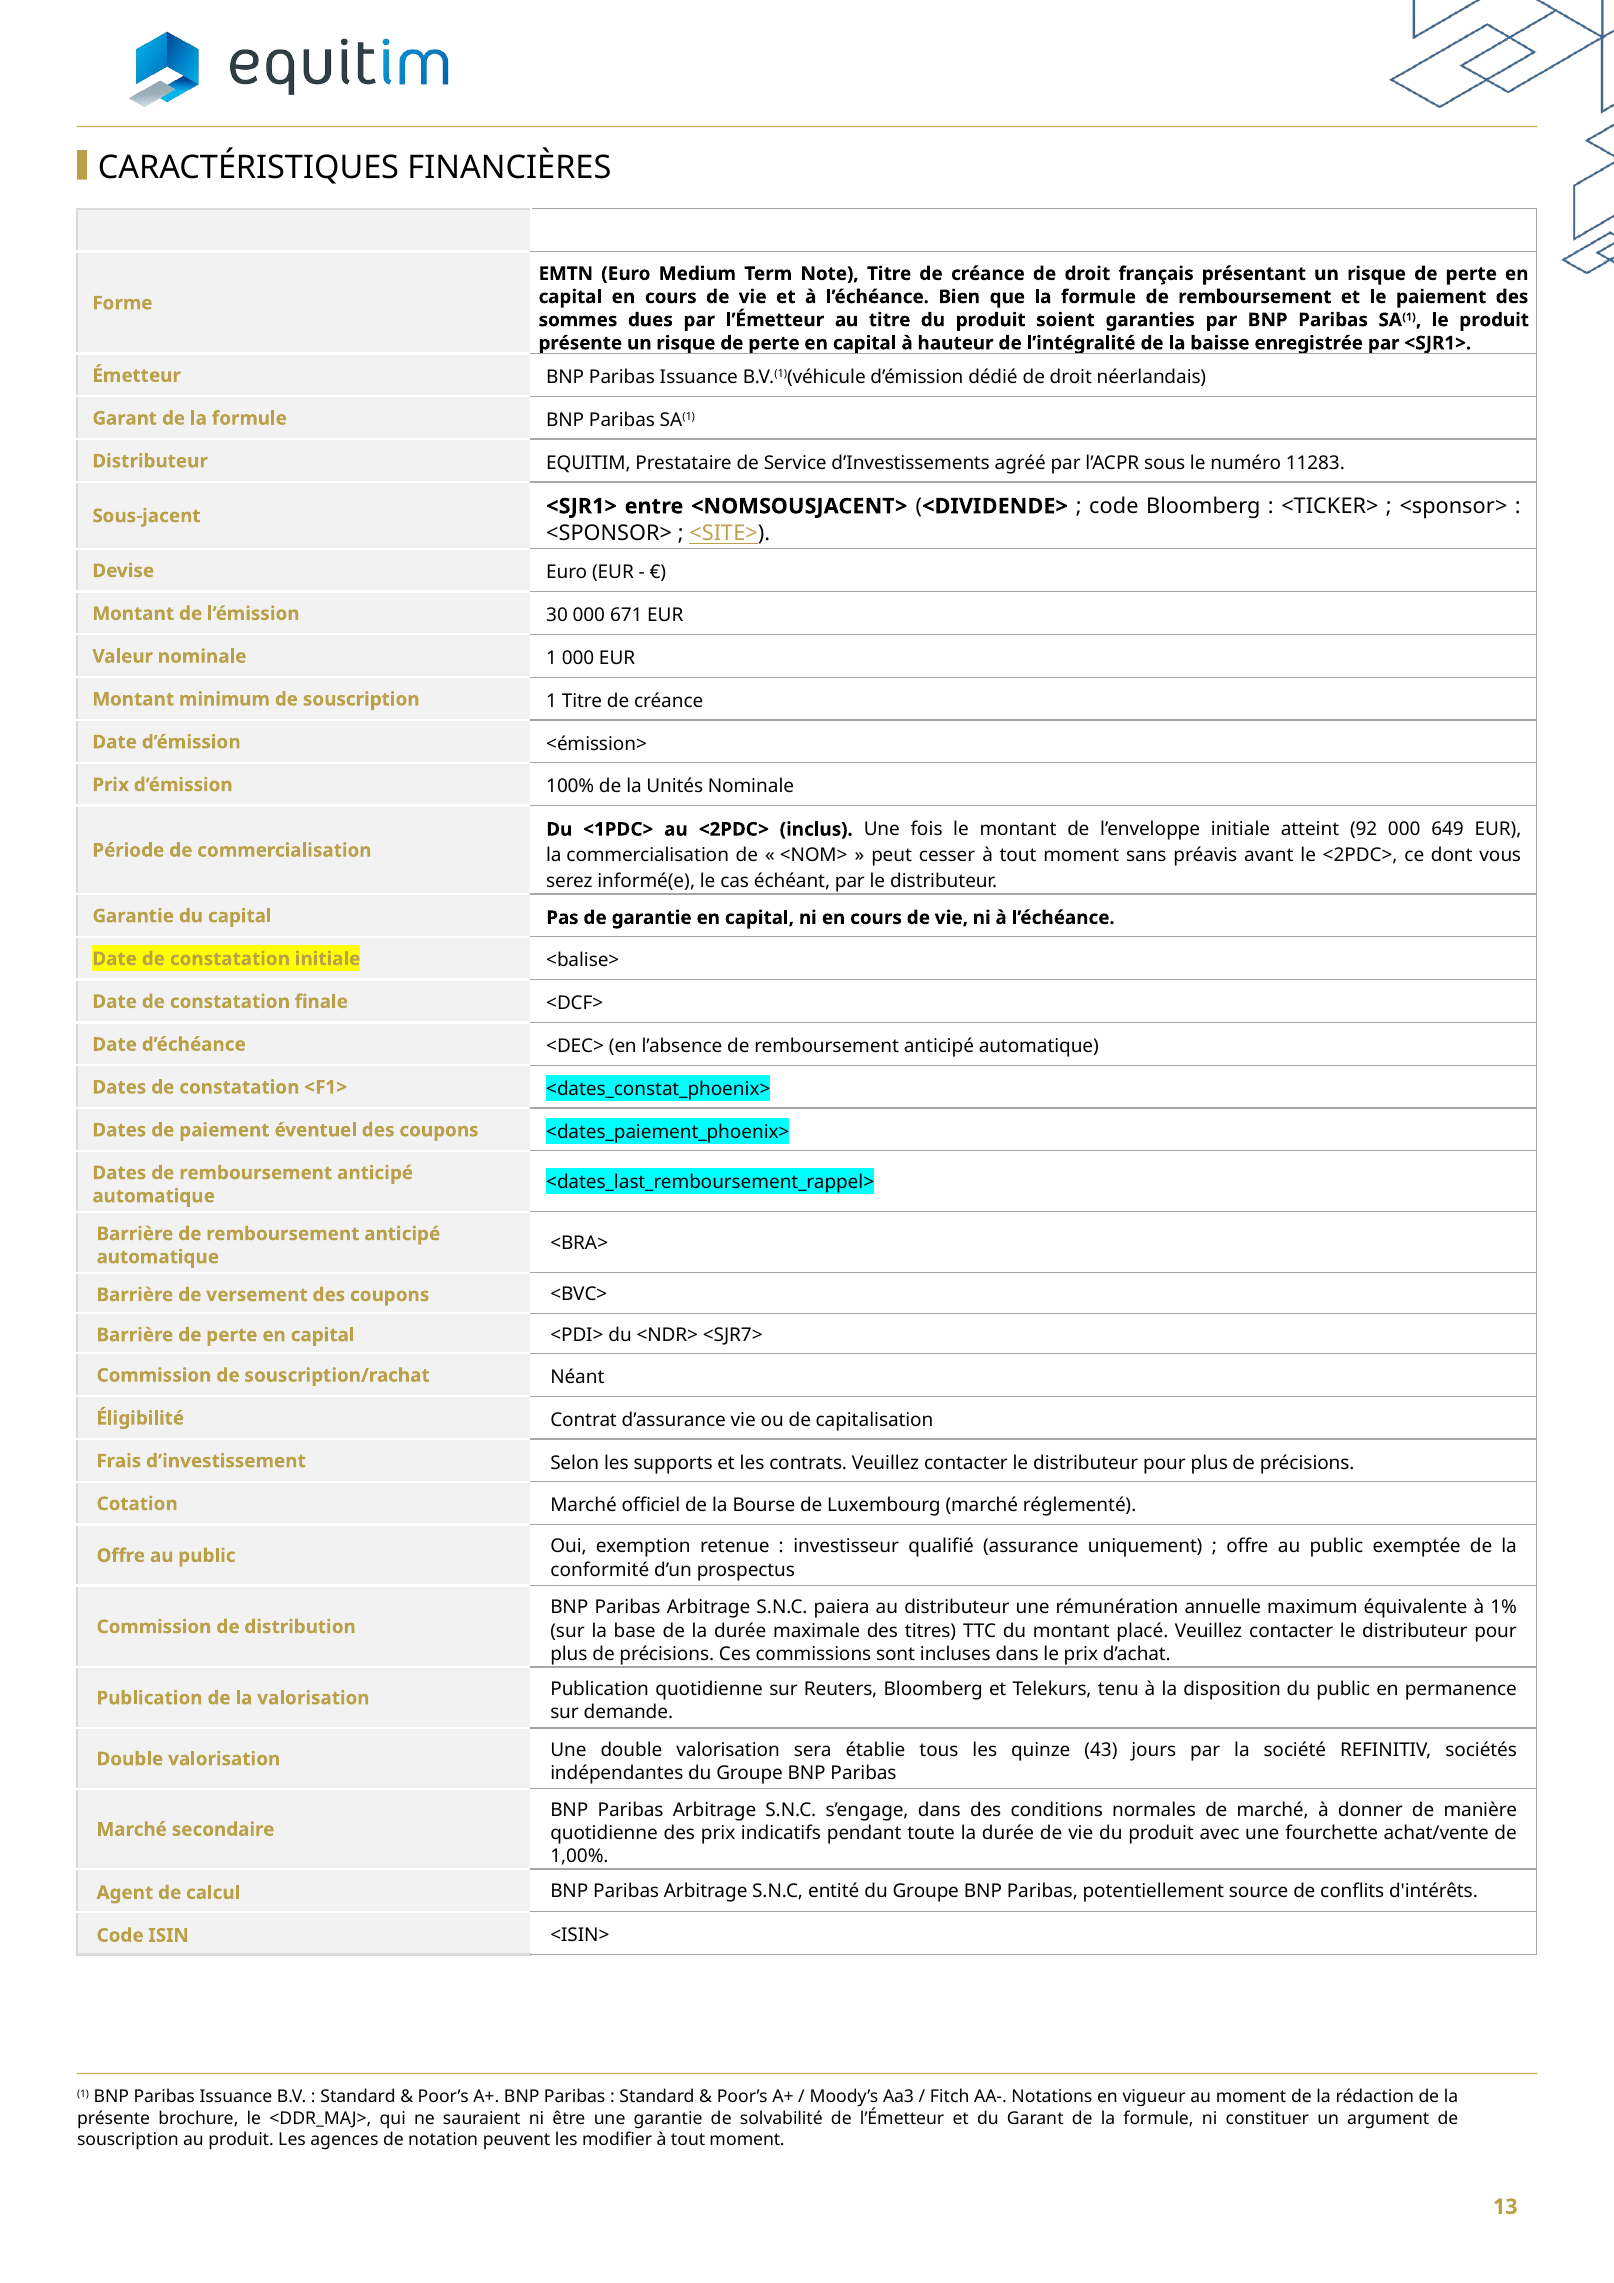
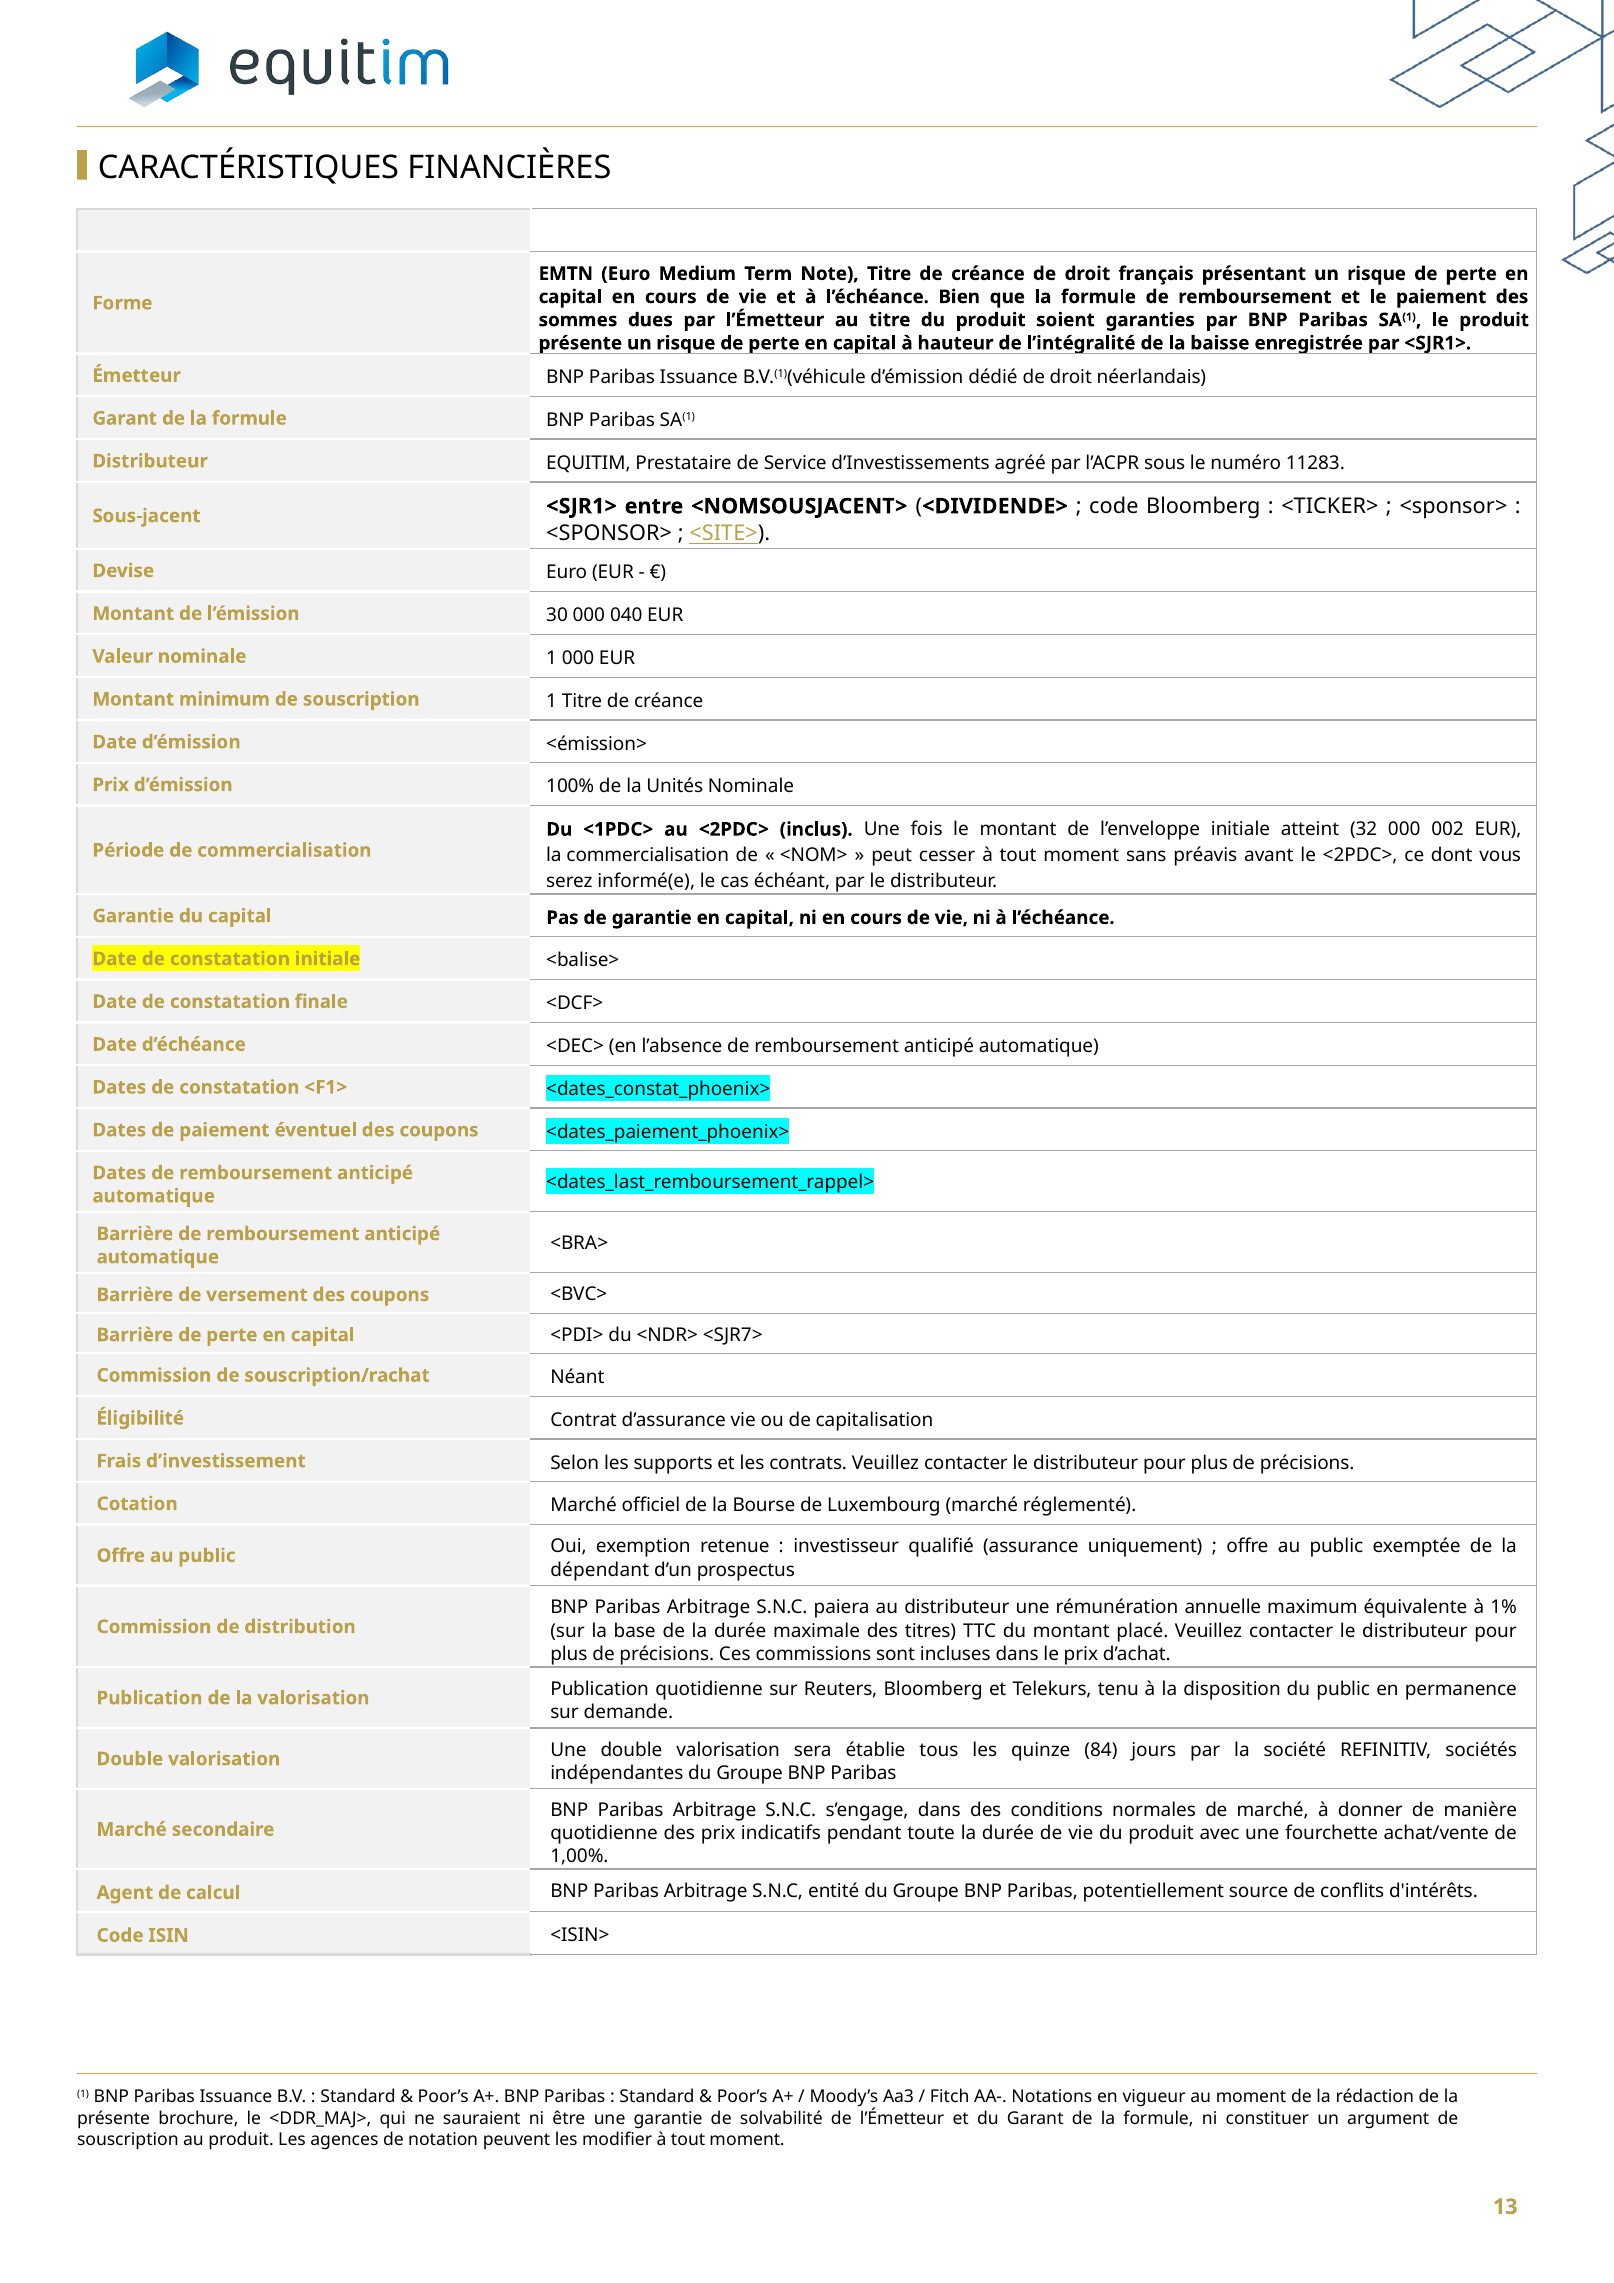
671: 671 -> 040
92: 92 -> 32
649: 649 -> 002
conformité: conformité -> dépendant
43: 43 -> 84
